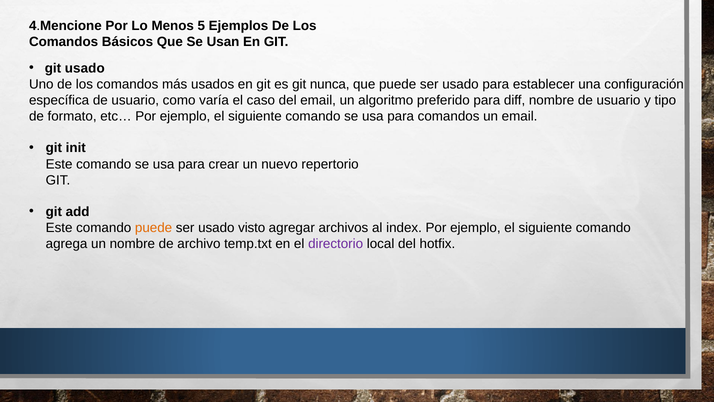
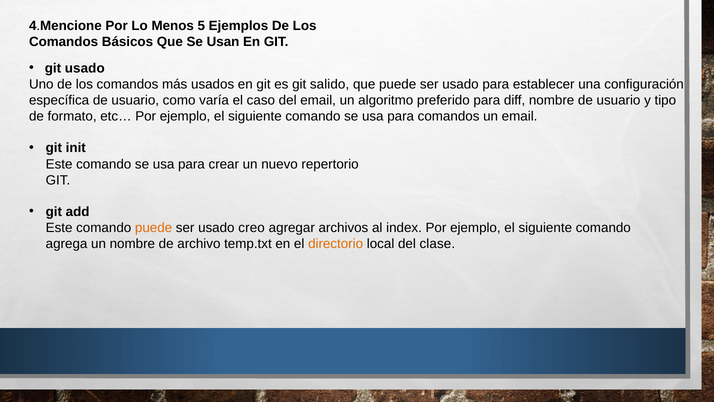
nunca: nunca -> salido
visto: visto -> creo
directorio colour: purple -> orange
hotfix: hotfix -> clase
